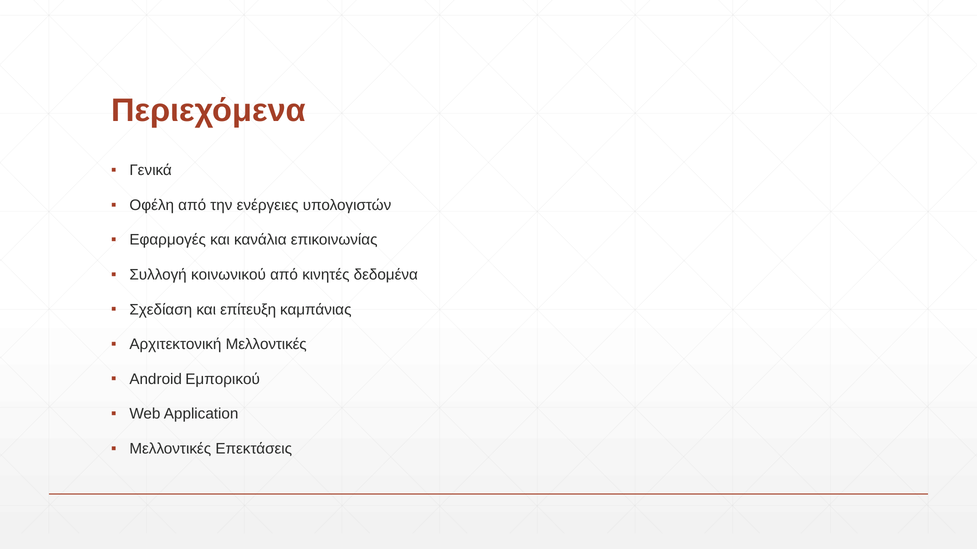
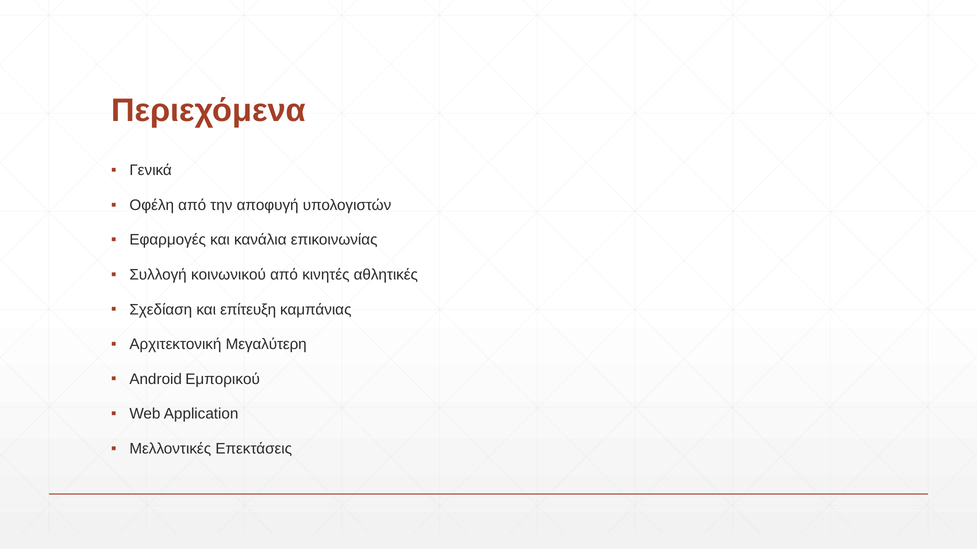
ενέργειες: ενέργειες -> αποφυγή
δεδομένα: δεδομένα -> αθλητικές
Αρχιτεκτονική Μελλοντικές: Μελλοντικές -> Μεγαλύτερη
